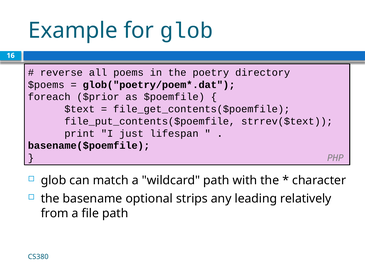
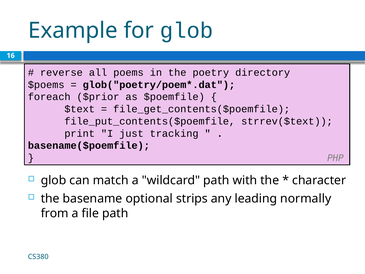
lifespan: lifespan -> tracking
relatively: relatively -> normally
